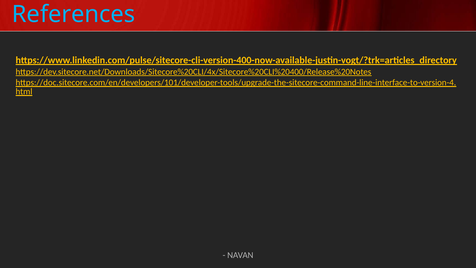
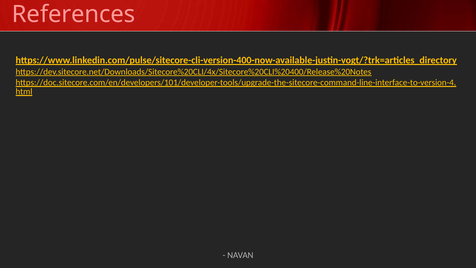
References colour: light blue -> pink
